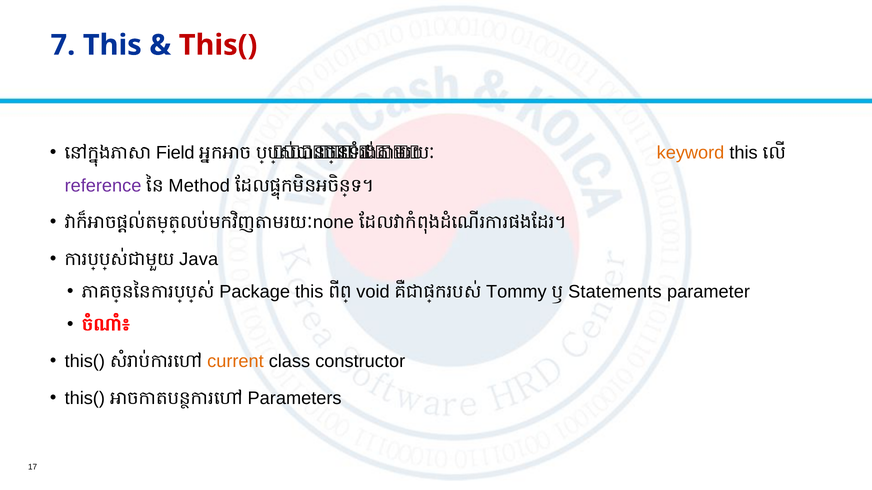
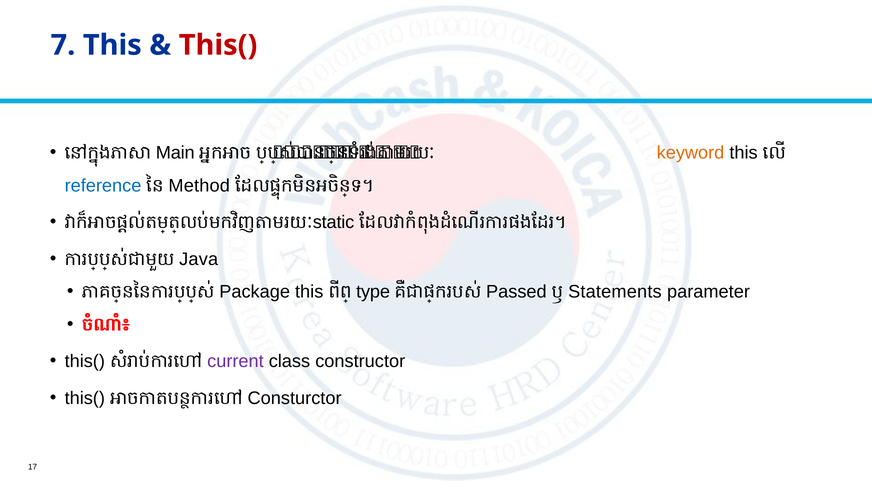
Field: Field -> Main
reference colour: purple -> blue
none: none -> static
void: void -> type
Tommy: Tommy -> Passed
current colour: orange -> purple
Parameters: Parameters -> Consturctor
